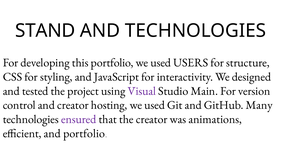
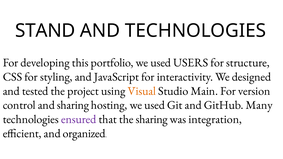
Visual colour: purple -> orange
and creator: creator -> sharing
the creator: creator -> sharing
animations: animations -> integration
and portfolio: portfolio -> organized
